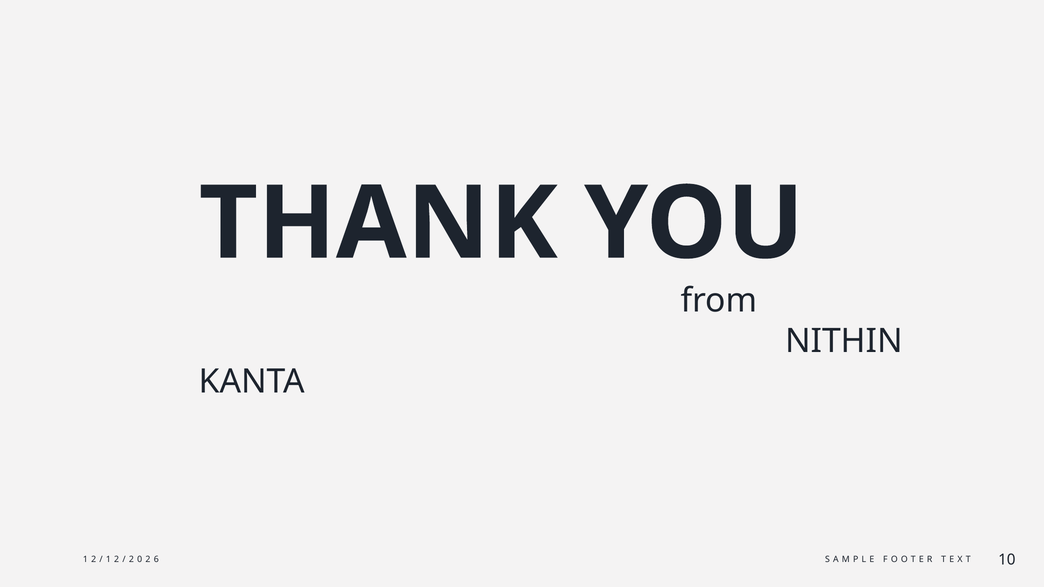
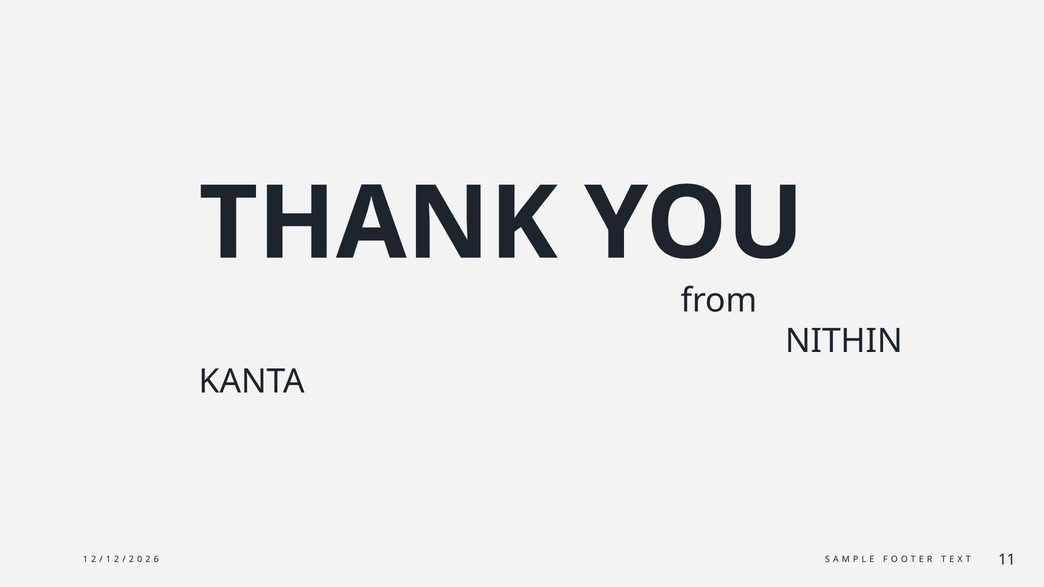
10: 10 -> 11
